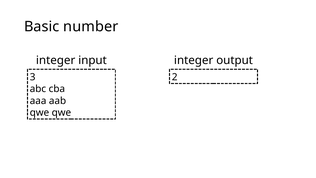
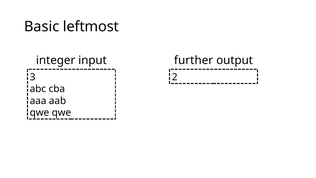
number: number -> leftmost
integer at (194, 60): integer -> further
